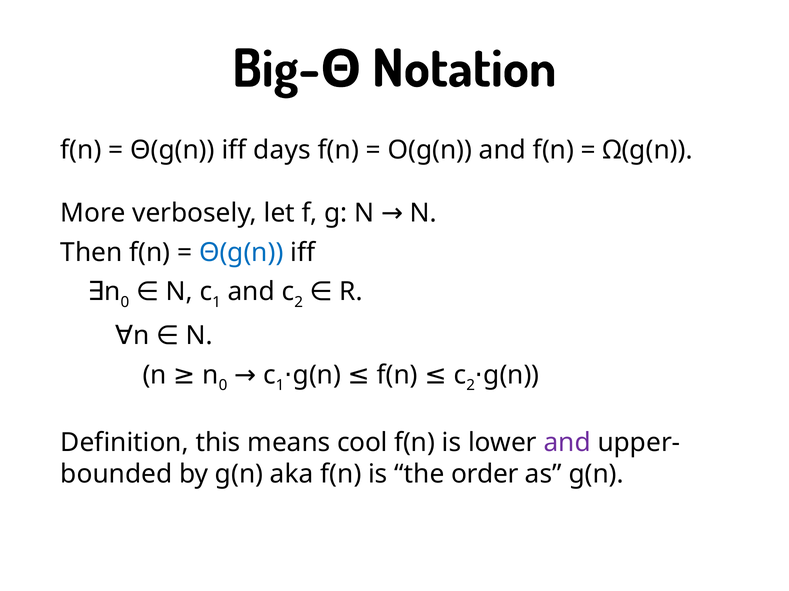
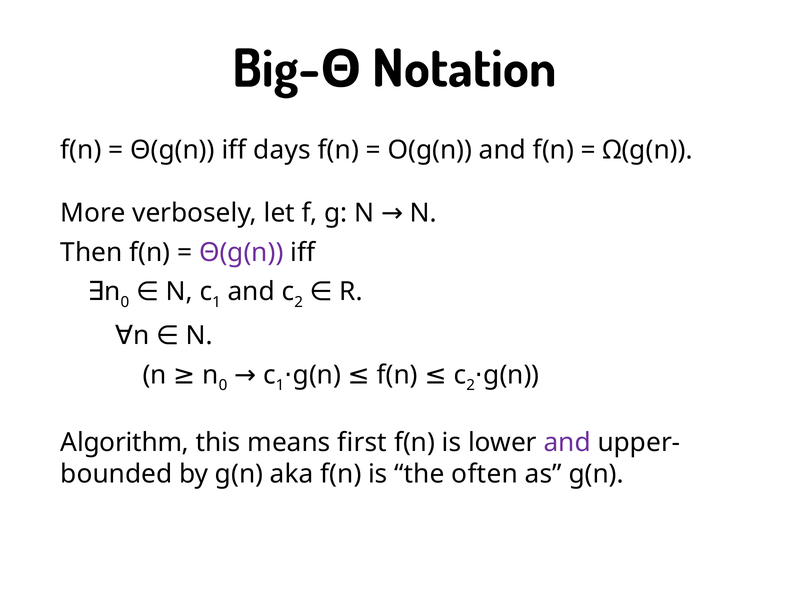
Θ(g(n at (241, 253) colour: blue -> purple
Definition: Definition -> Algorithm
cool: cool -> first
order: order -> often
